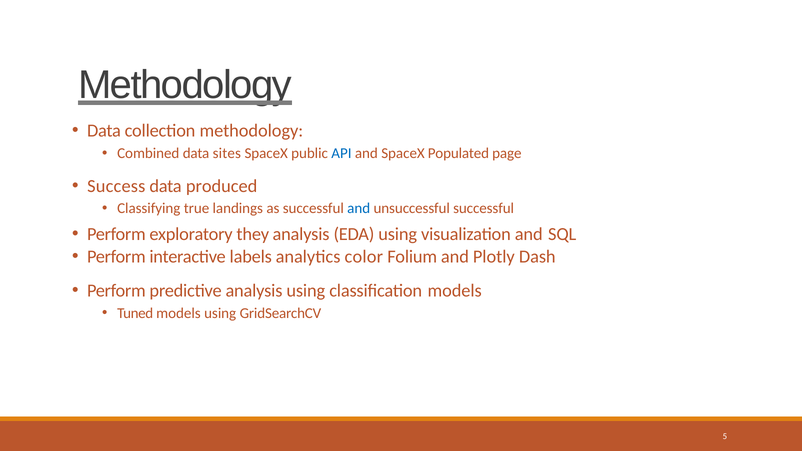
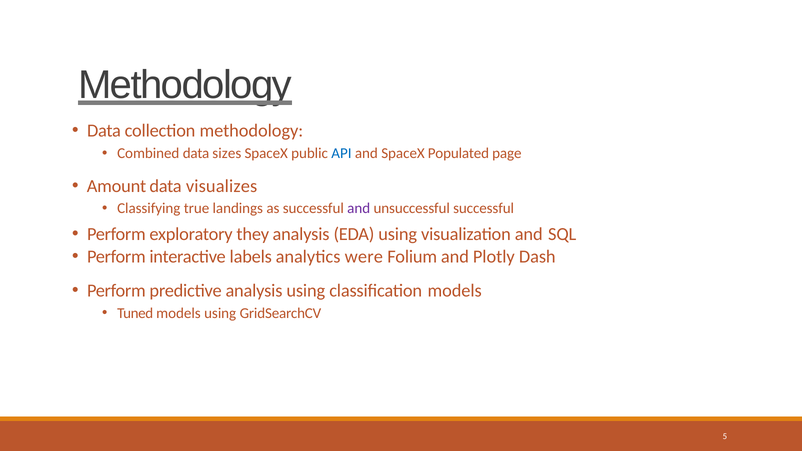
sites: sites -> sizes
Success: Success -> Amount
produced: produced -> visualizes
and at (359, 209) colour: blue -> purple
color: color -> were
